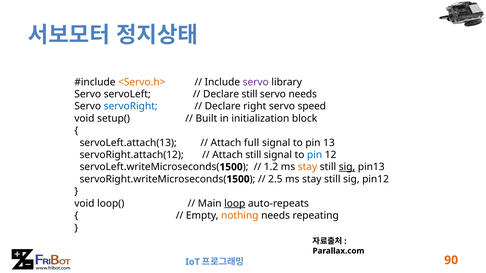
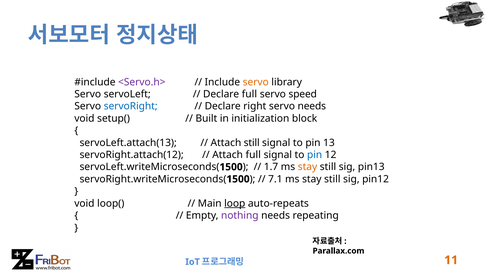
<Servo.h> colour: orange -> purple
servo at (256, 82) colour: purple -> orange
Declare still: still -> full
servo needs: needs -> speed
servo speed: speed -> needs
Attach full: full -> still
Attach still: still -> full
1.2: 1.2 -> 1.7
sig at (347, 167) underline: present -> none
2.5: 2.5 -> 7.1
nothing colour: orange -> purple
90: 90 -> 11
